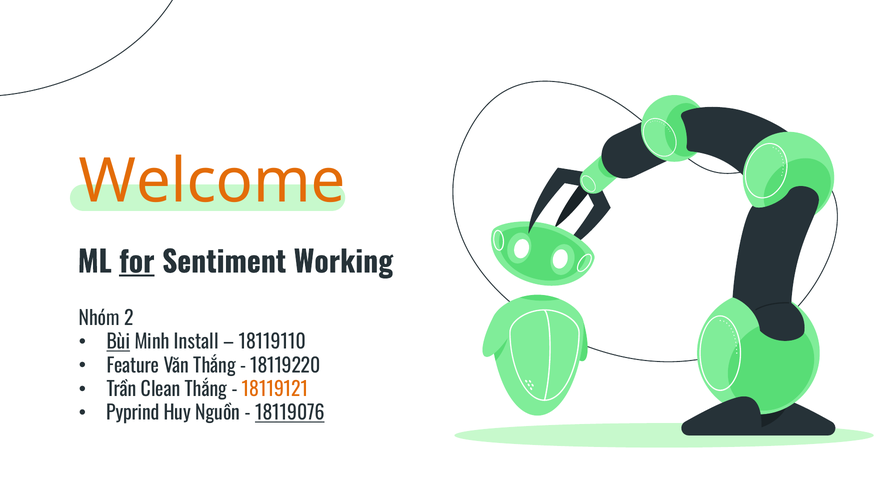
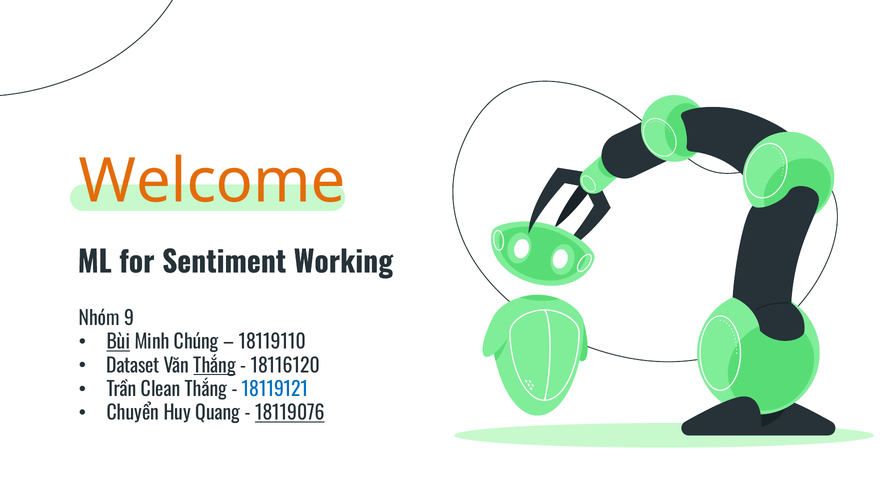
for underline: present -> none
2: 2 -> 9
Install: Install -> Chúng
Feature: Feature -> Dataset
Thắng at (215, 366) underline: none -> present
18119220: 18119220 -> 18116120
18119121 colour: orange -> blue
Pyprind: Pyprind -> Chuyển
Nguồn: Nguồn -> Quang
